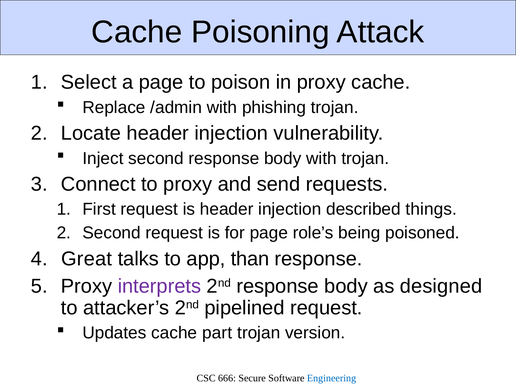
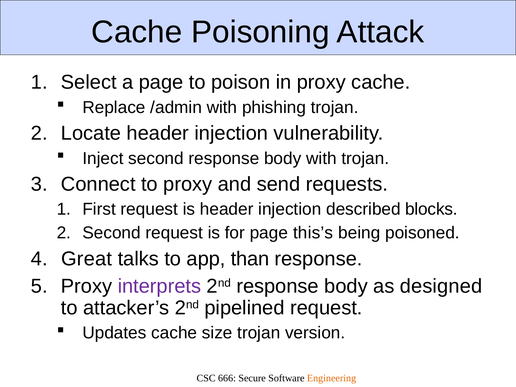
things: things -> blocks
role’s: role’s -> this’s
part: part -> size
Engineering colour: blue -> orange
